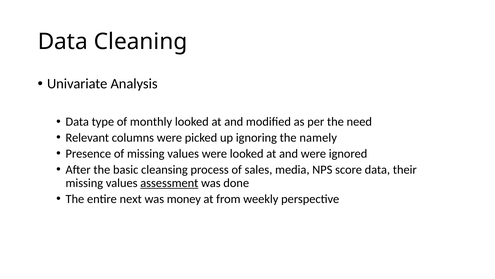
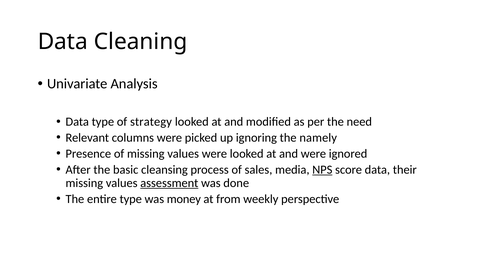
monthly: monthly -> strategy
NPS underline: none -> present
entire next: next -> type
